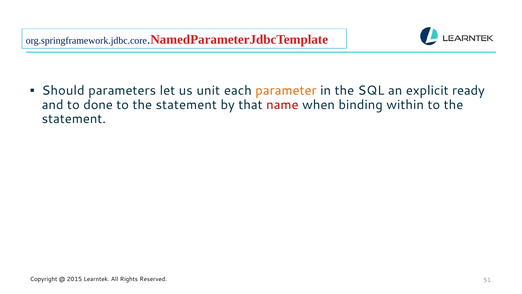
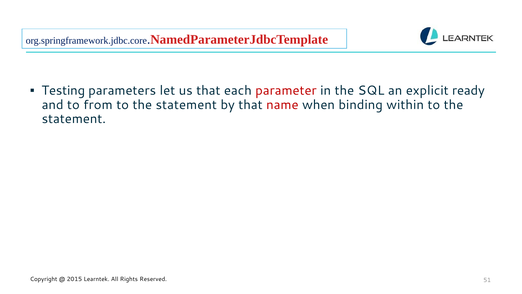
Should: Should -> Testing
us unit: unit -> that
parameter colour: orange -> red
done: done -> from
